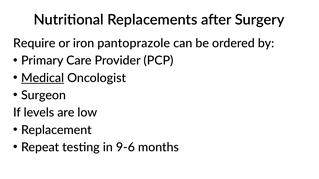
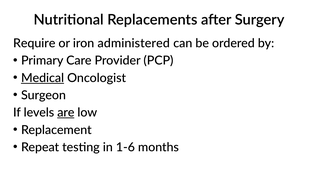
pantoprazole: pantoprazole -> administered
are underline: none -> present
9-6: 9-6 -> 1-6
